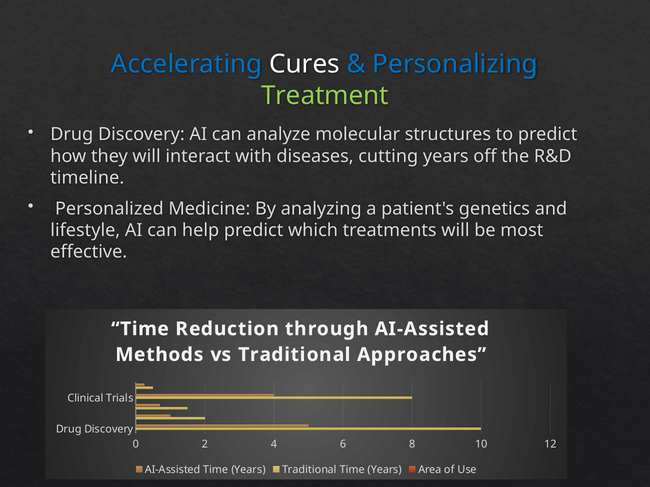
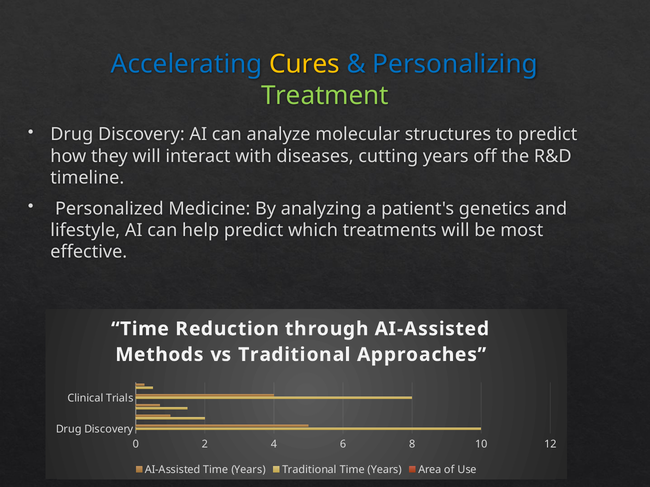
Cures colour: white -> yellow
